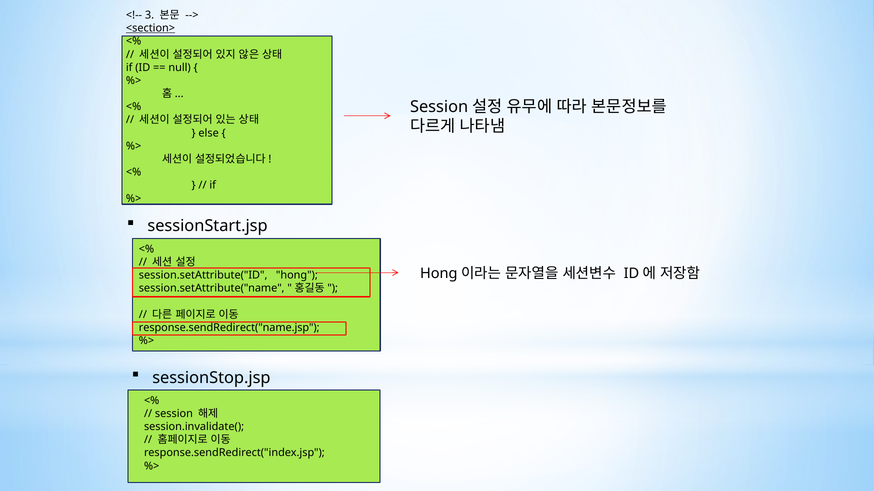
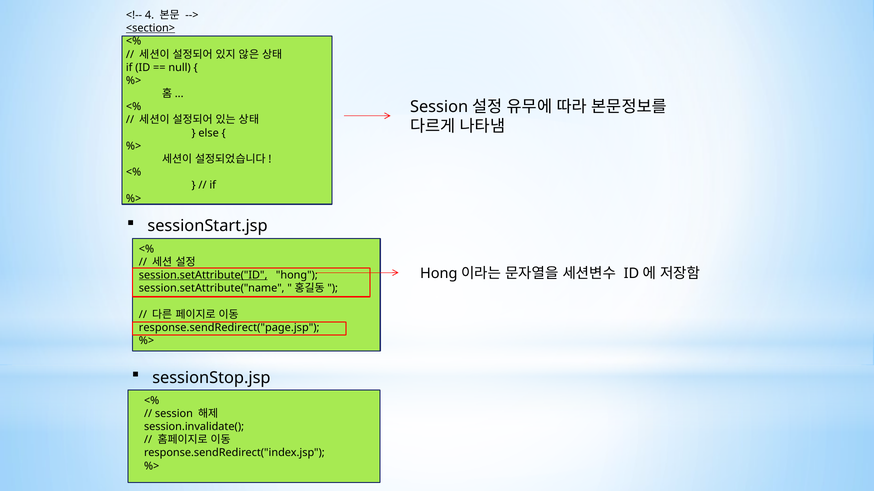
3: 3 -> 4
session.setAttribute("ID underline: none -> present
response.sendRedirect("name.jsp: response.sendRedirect("name.jsp -> response.sendRedirect("page.jsp
